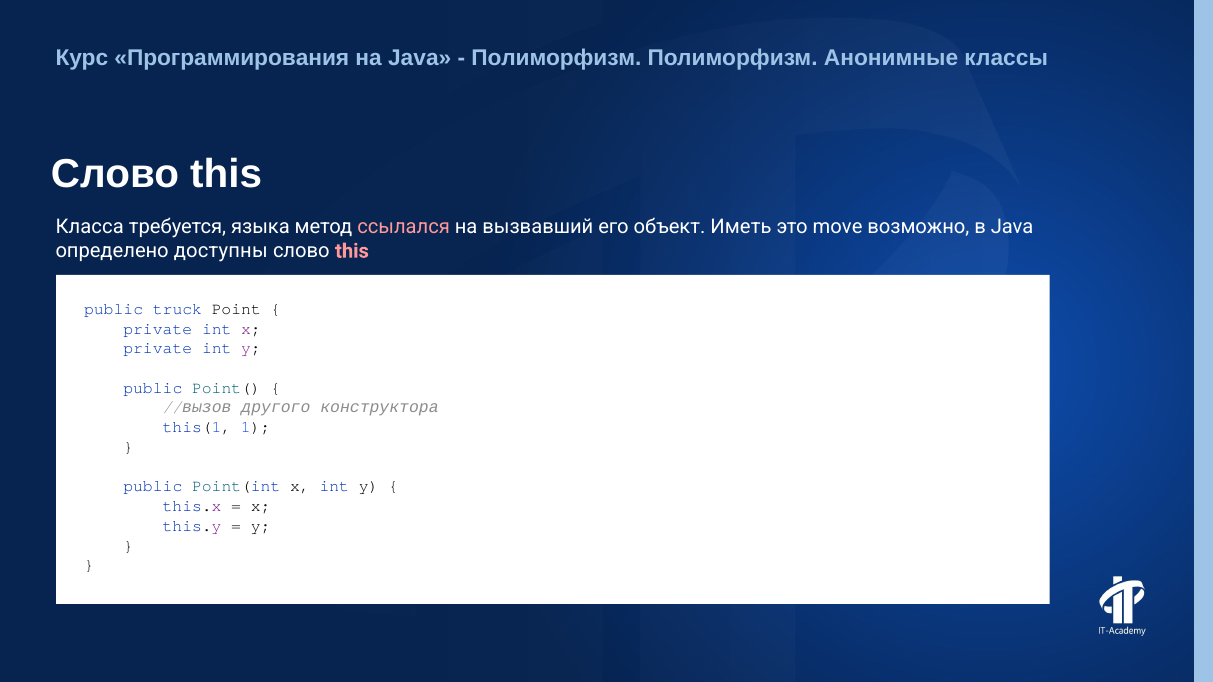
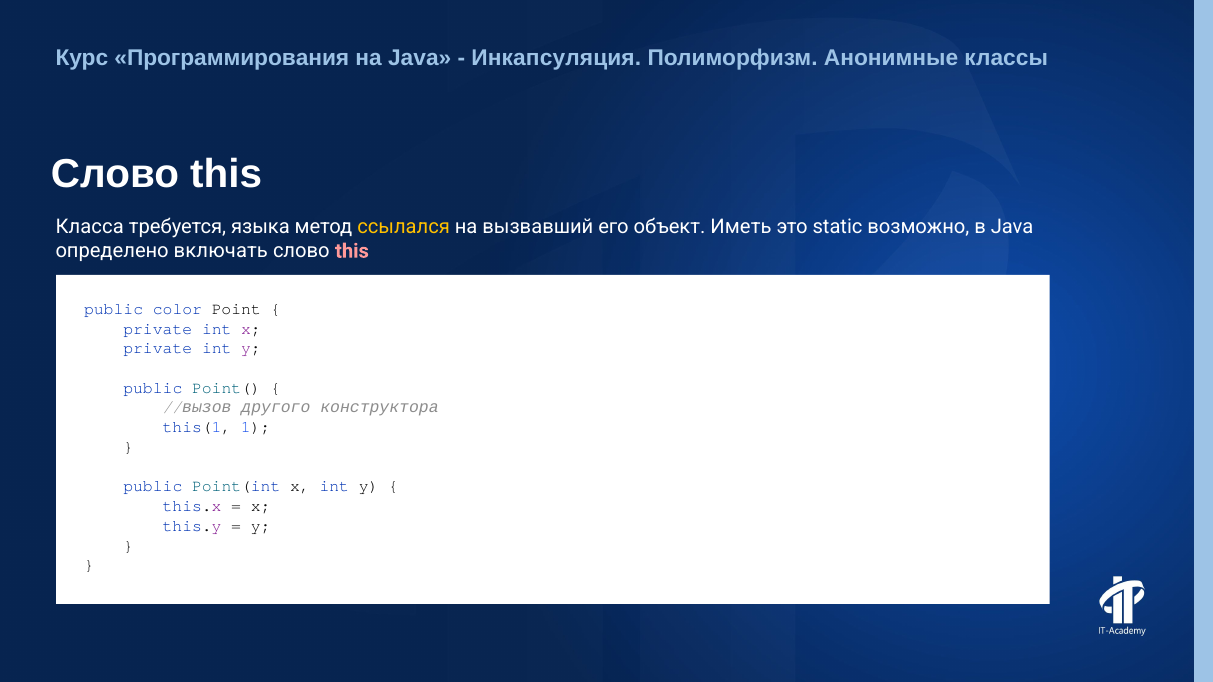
Полиморфизм at (556, 58): Полиморфизм -> Инкапсуляция
ссылался colour: pink -> yellow
move: move -> static
доступны: доступны -> включать
truck: truck -> color
